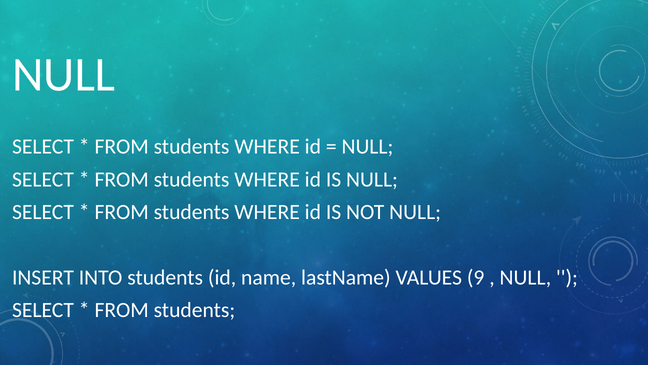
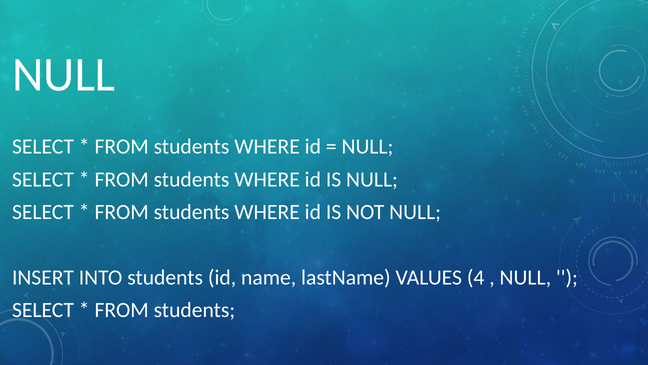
9: 9 -> 4
